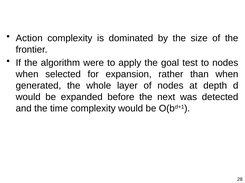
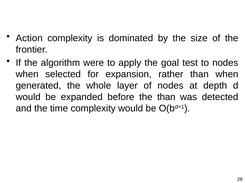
the next: next -> than
